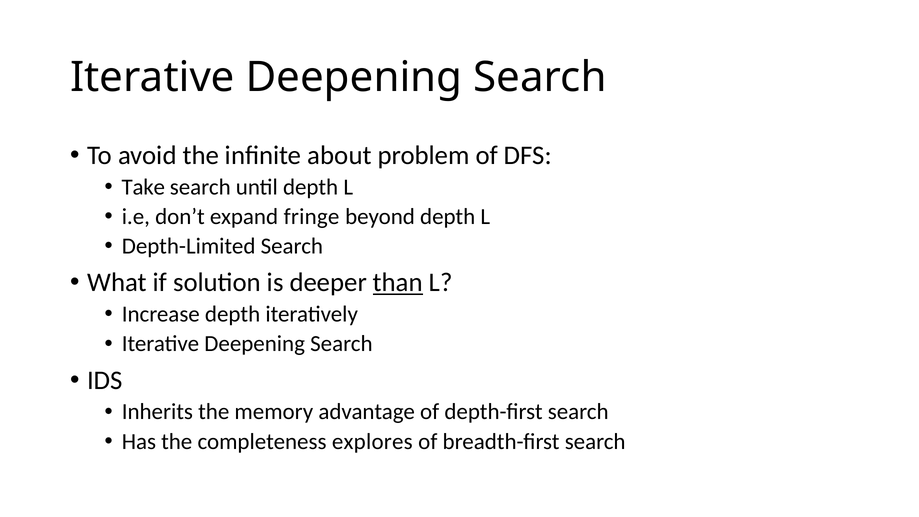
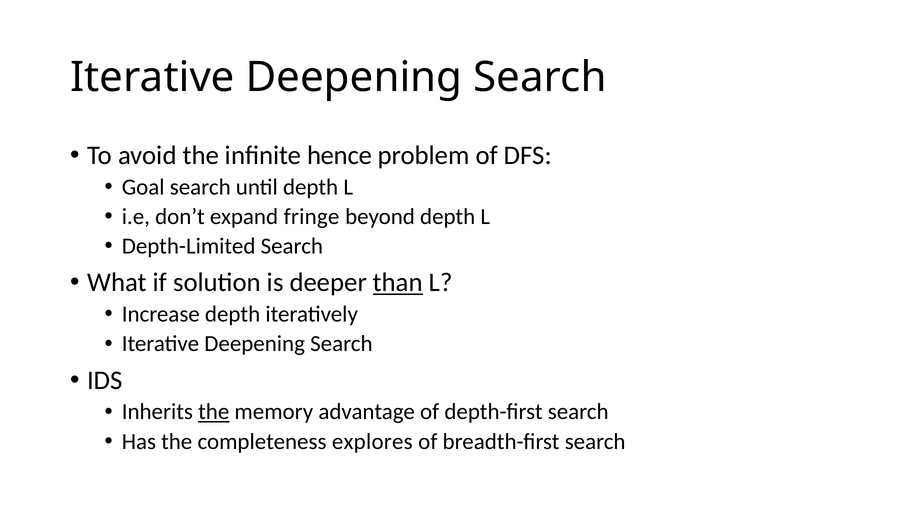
about: about -> hence
Take: Take -> Goal
the at (214, 412) underline: none -> present
